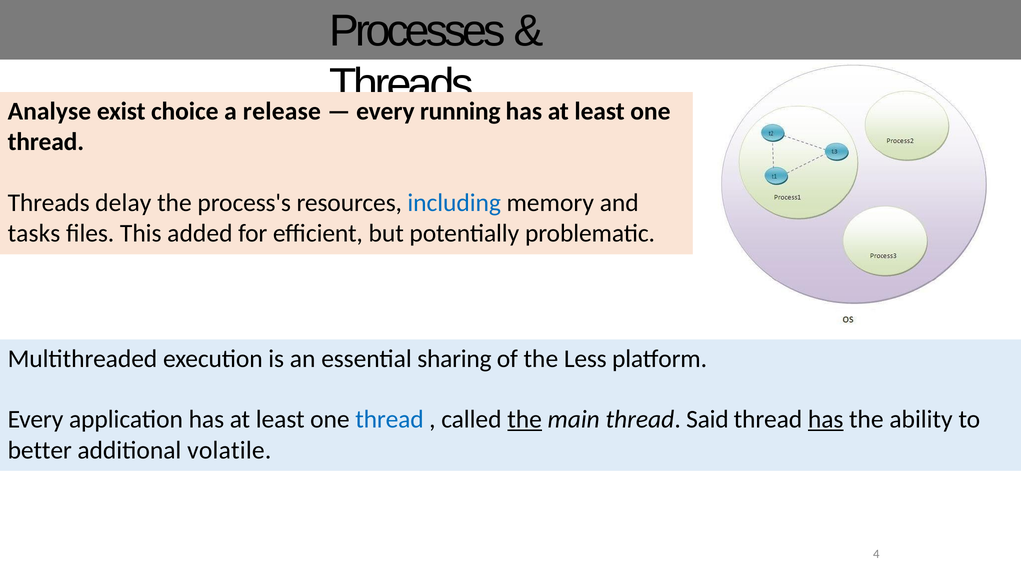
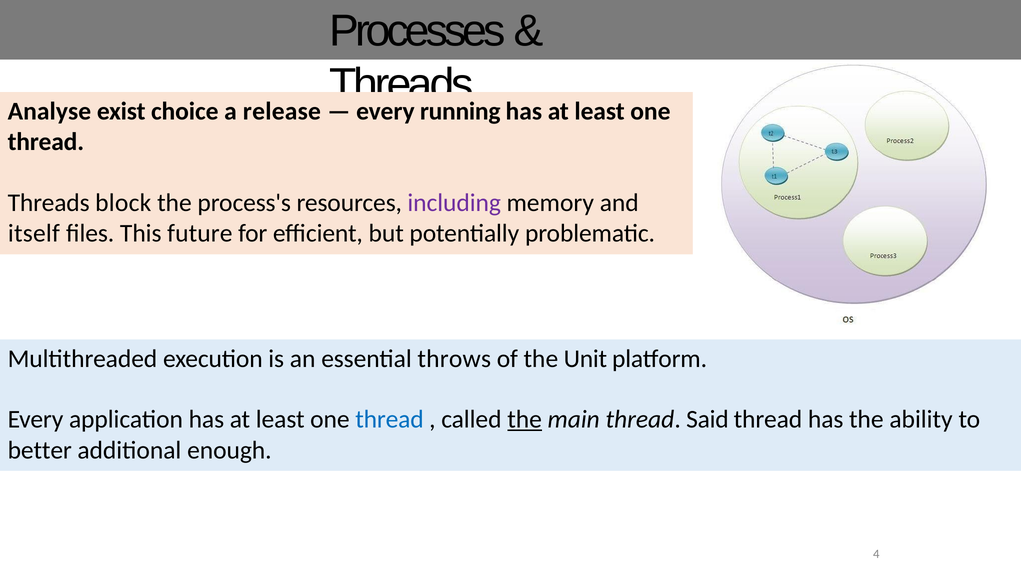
delay: delay -> block
including colour: blue -> purple
tasks: tasks -> itself
added: added -> future
sharing: sharing -> throws
Less: Less -> Unit
has at (826, 420) underline: present -> none
volatile: volatile -> enough
